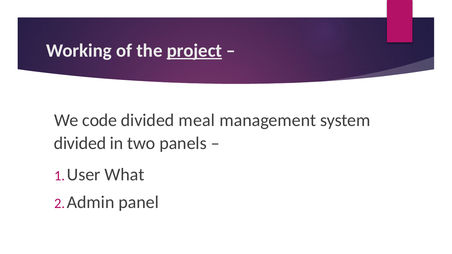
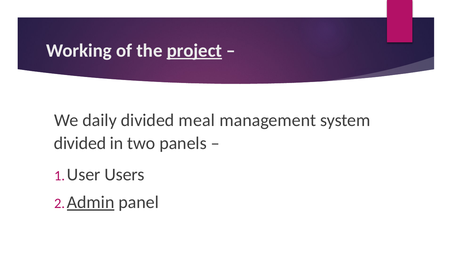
code: code -> daily
What: What -> Users
Admin underline: none -> present
